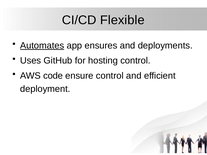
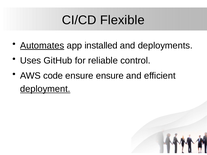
ensures: ensures -> installed
hosting: hosting -> reliable
ensure control: control -> ensure
deployment underline: none -> present
